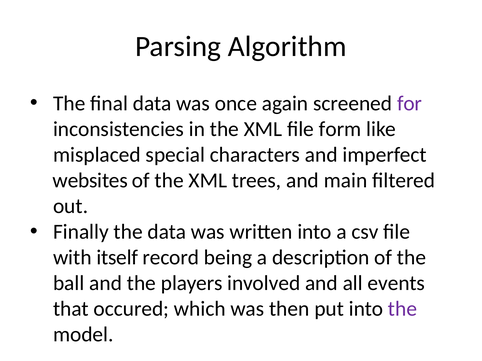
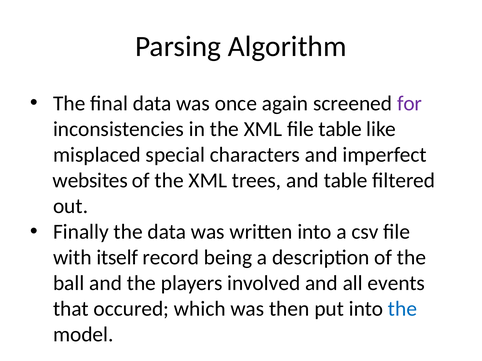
file form: form -> table
and main: main -> table
the at (403, 309) colour: purple -> blue
